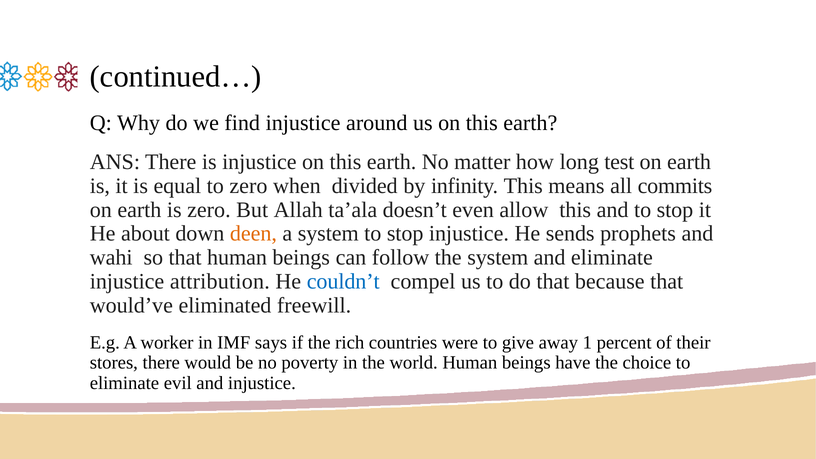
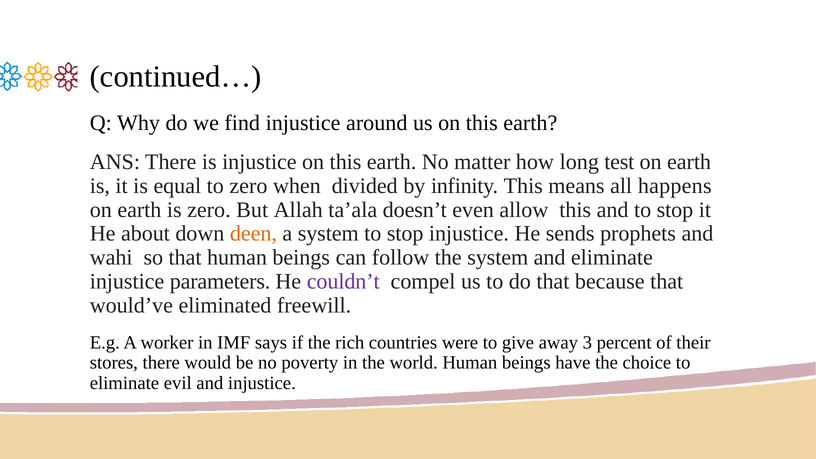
commits: commits -> happens
attribution: attribution -> parameters
couldn’t colour: blue -> purple
1: 1 -> 3
